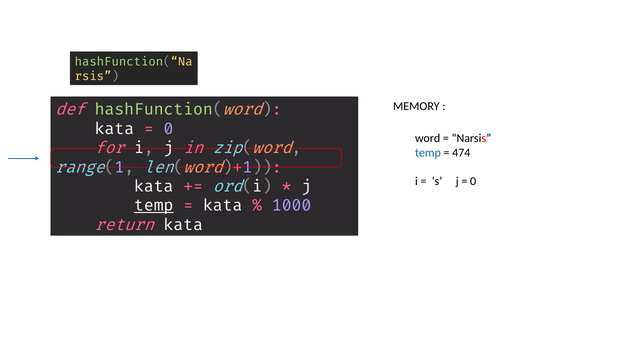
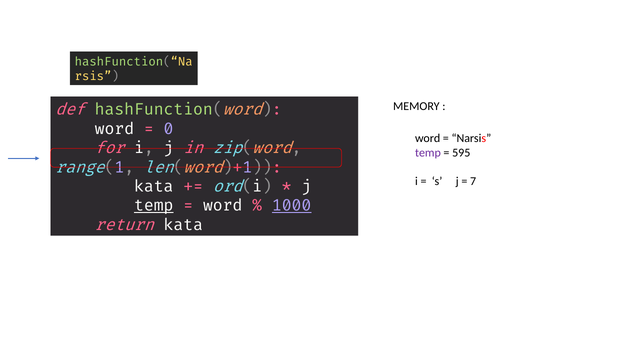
kata at (114, 129): kata -> word
temp at (428, 153) colour: blue -> purple
474: 474 -> 595
0 at (473, 181): 0 -> 7
kata at (223, 206): kata -> word
1000 underline: none -> present
